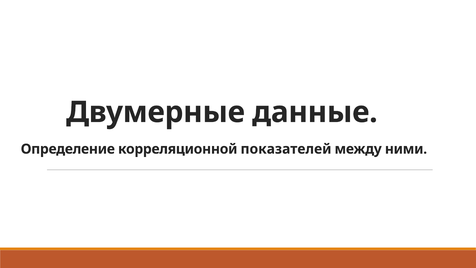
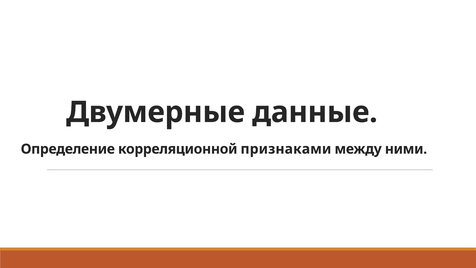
показателей: показателей -> признаками
